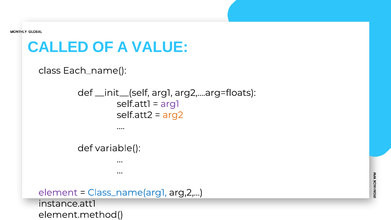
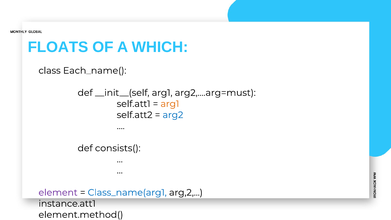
CALLED: CALLED -> FLOATS
VALUE: VALUE -> WHICH
arg2,....arg=floats: arg2,....arg=floats -> arg2,....arg=must
arg1 at (170, 104) colour: purple -> orange
arg2 colour: orange -> blue
variable(: variable( -> consists(
